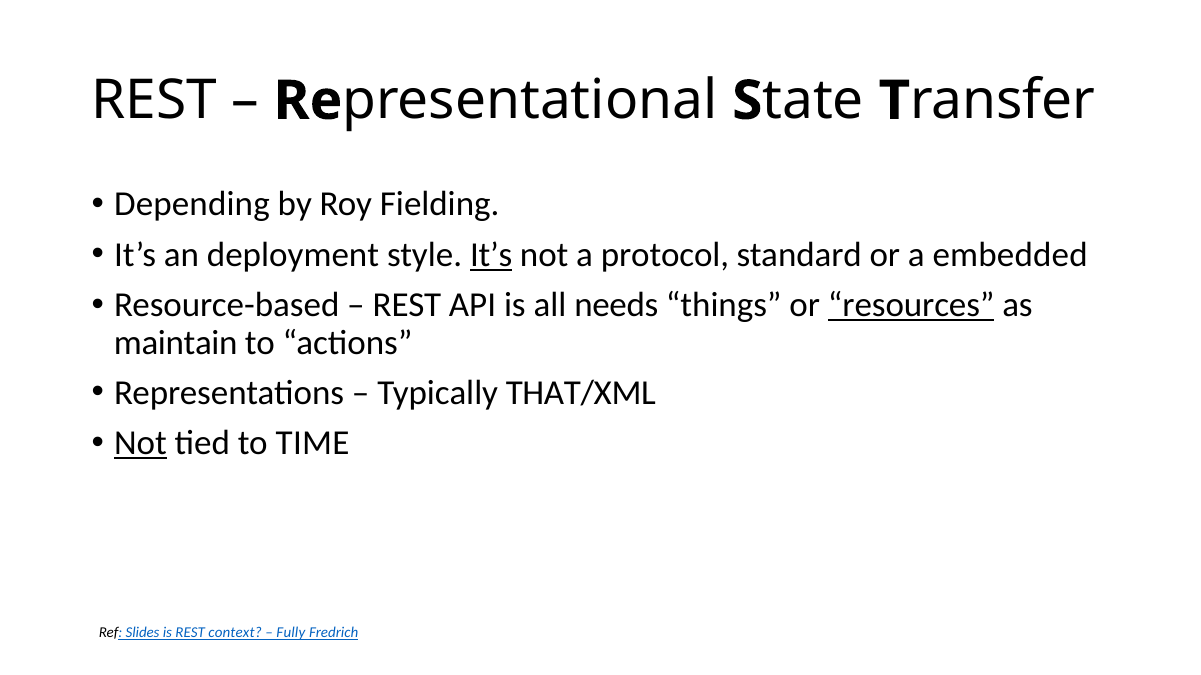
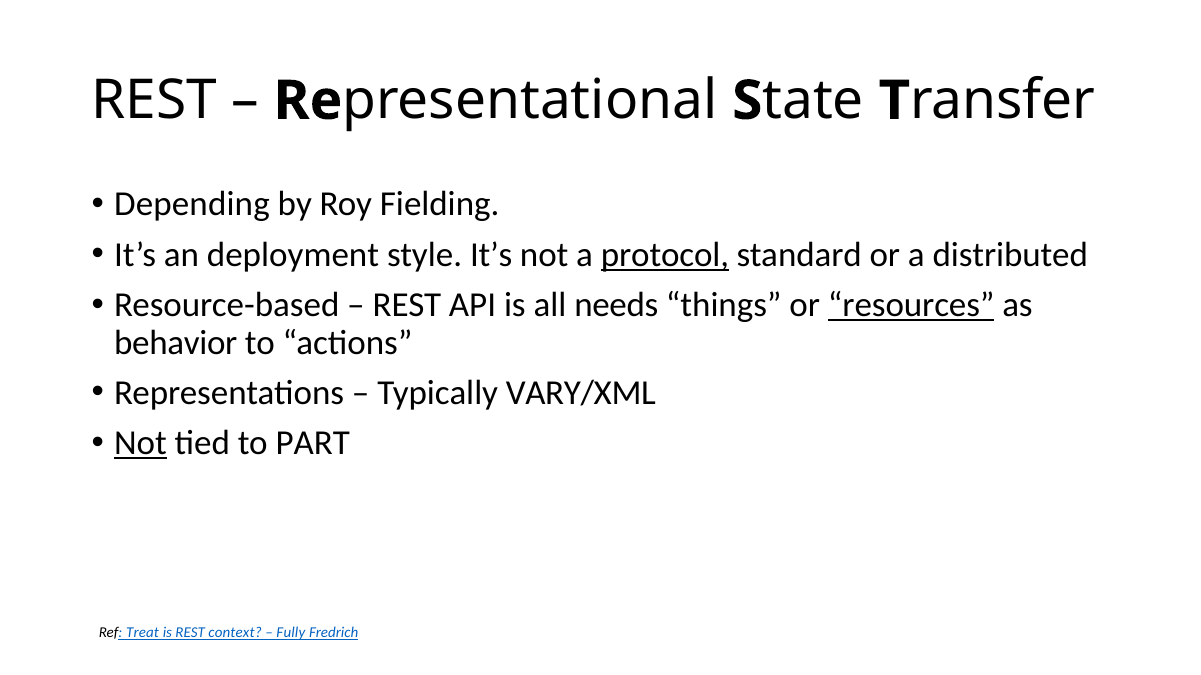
It’s at (491, 255) underline: present -> none
protocol underline: none -> present
embedded: embedded -> distributed
maintain: maintain -> behavior
THAT/XML: THAT/XML -> VARY/XML
TIME: TIME -> PART
Slides: Slides -> Treat
